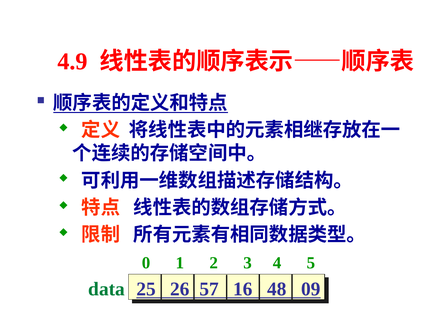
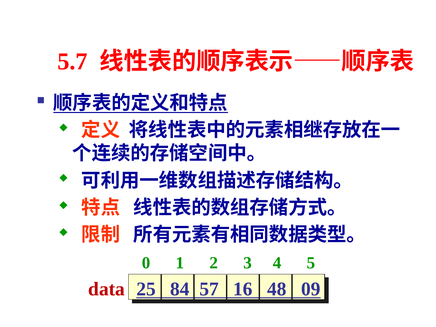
4.9: 4.9 -> 5.7
data colour: green -> red
26: 26 -> 84
